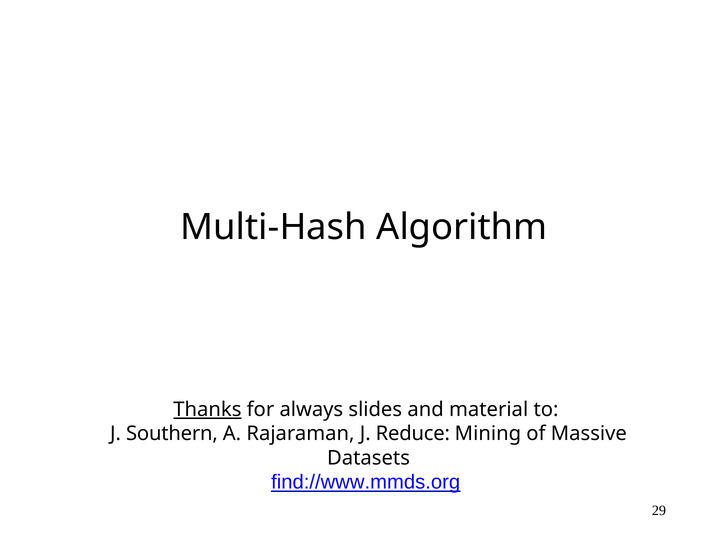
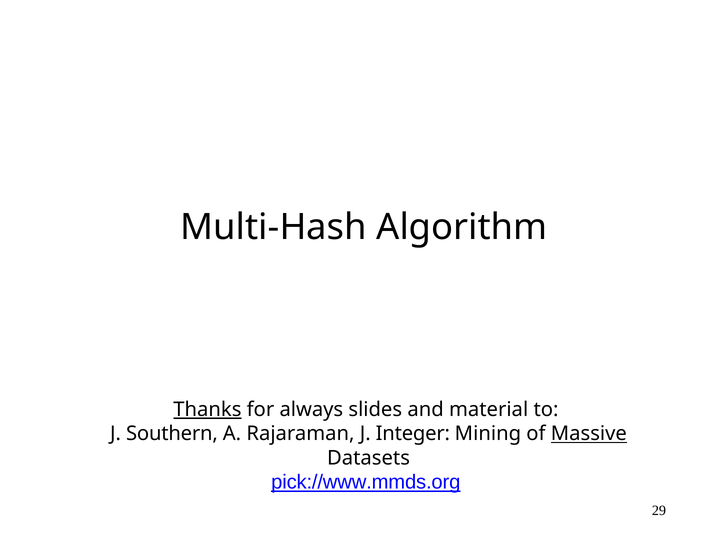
Reduce: Reduce -> Integer
Massive underline: none -> present
find://www.mmds.org: find://www.mmds.org -> pick://www.mmds.org
